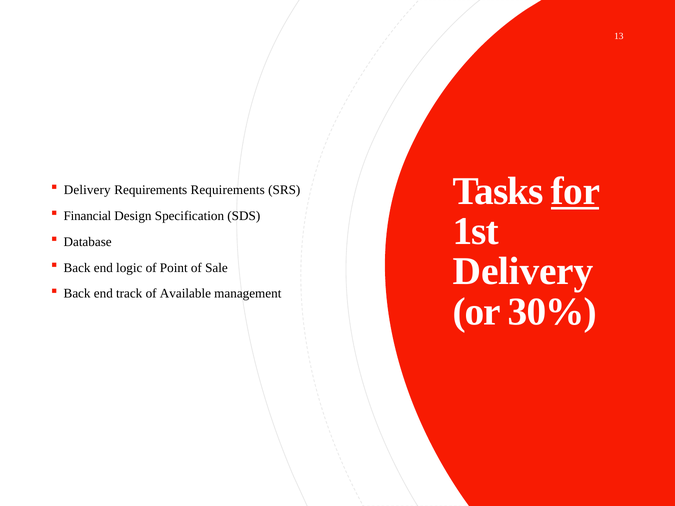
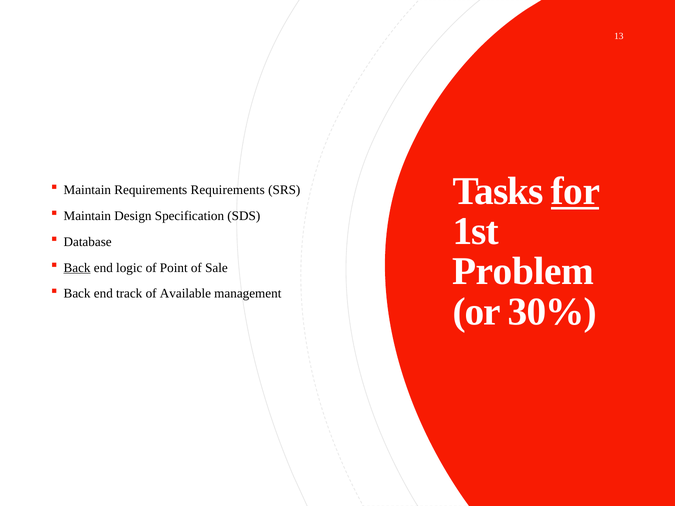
Delivery at (87, 190): Delivery -> Maintain
Financial at (87, 216): Financial -> Maintain
Delivery at (523, 272): Delivery -> Problem
Back at (77, 268) underline: none -> present
